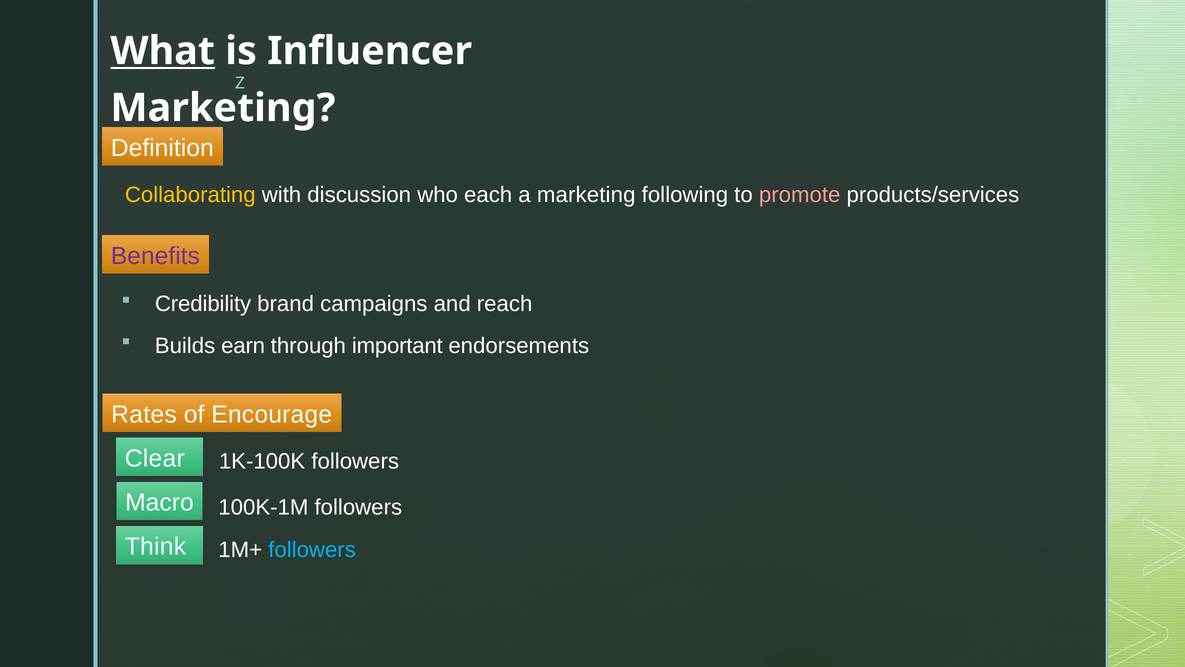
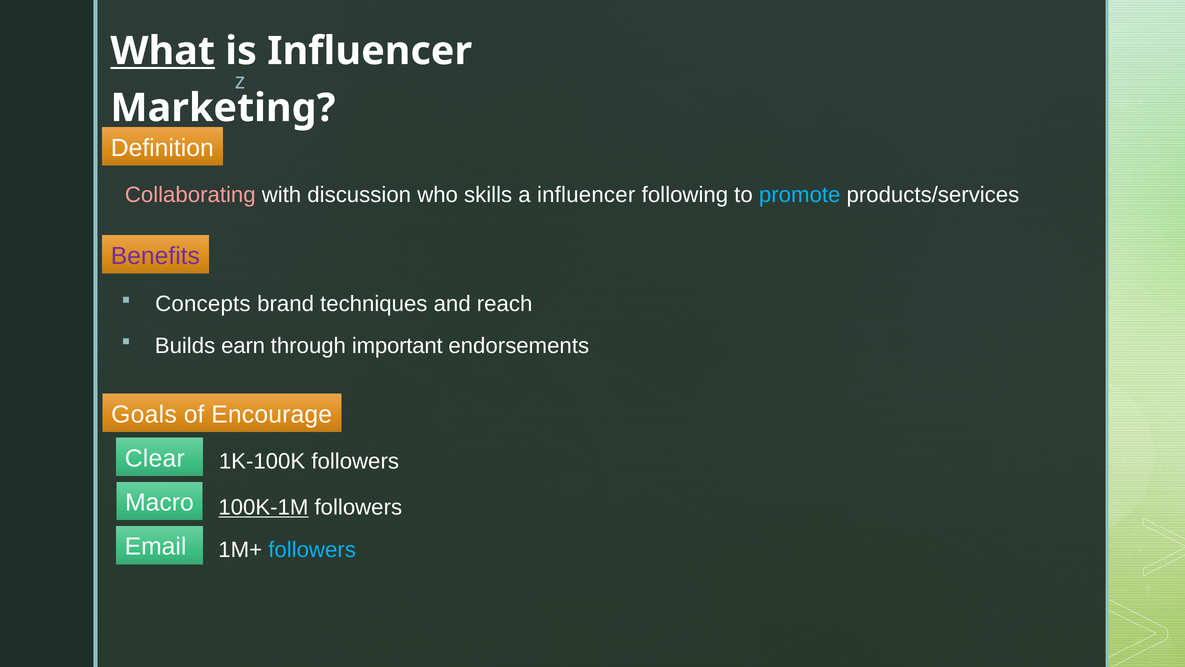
Collaborating colour: yellow -> pink
each: each -> skills
a marketing: marketing -> influencer
promote colour: pink -> light blue
Credibility: Credibility -> Concepts
campaigns: campaigns -> techniques
Rates: Rates -> Goals
100K-1M underline: none -> present
Think: Think -> Email
